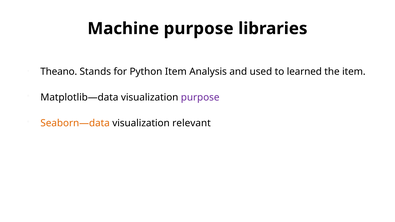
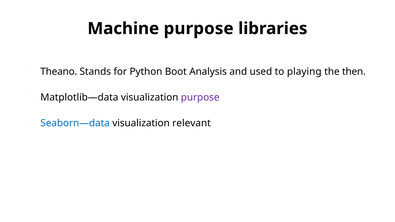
Python Item: Item -> Boot
learned: learned -> playing
the item: item -> then
Seaborn—data colour: orange -> blue
